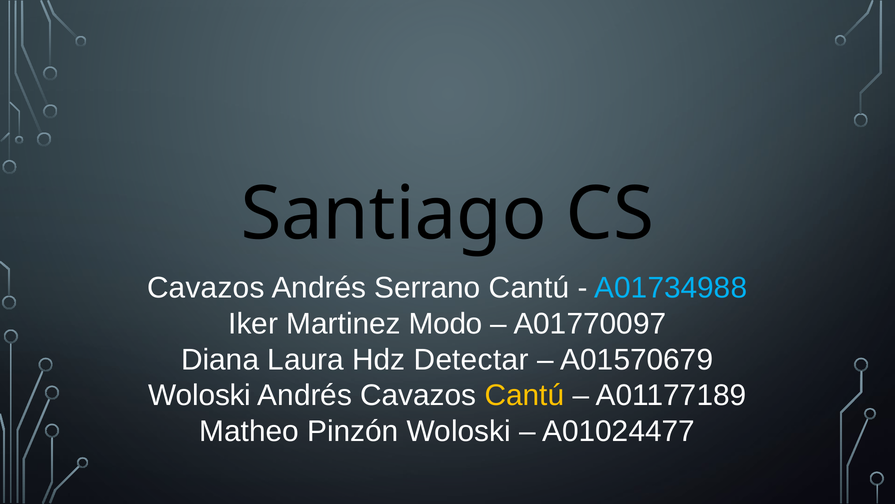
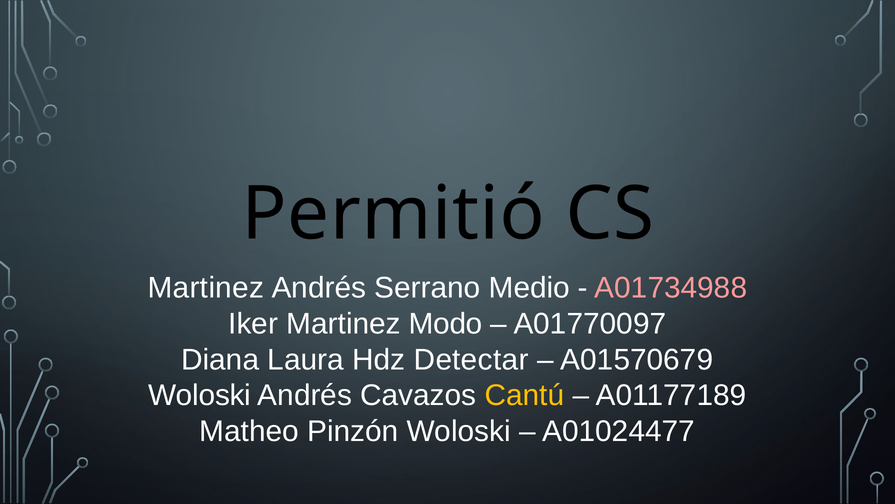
Santiago: Santiago -> Permitió
Cavazos at (206, 288): Cavazos -> Martinez
Serrano Cantú: Cantú -> Medio
A01734988 colour: light blue -> pink
